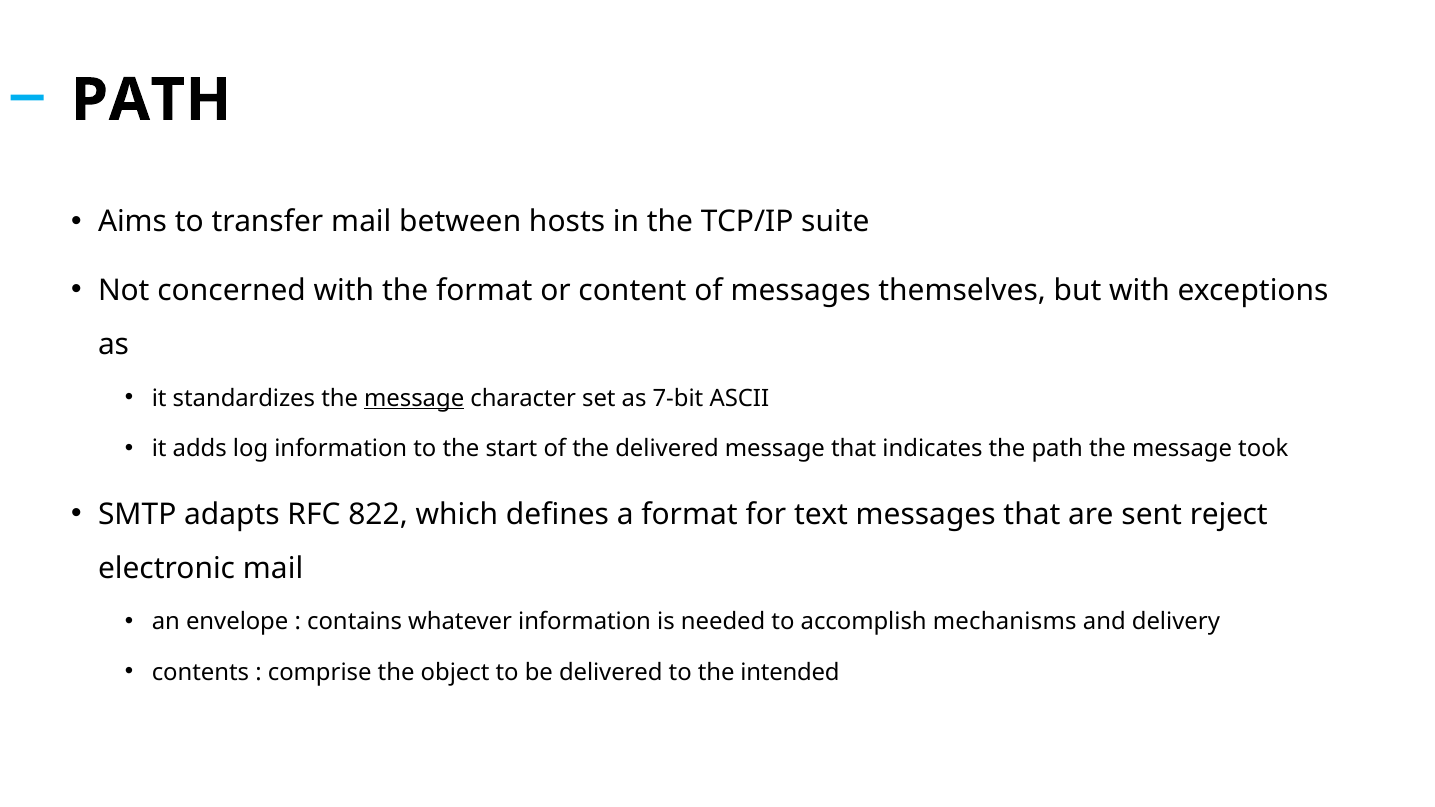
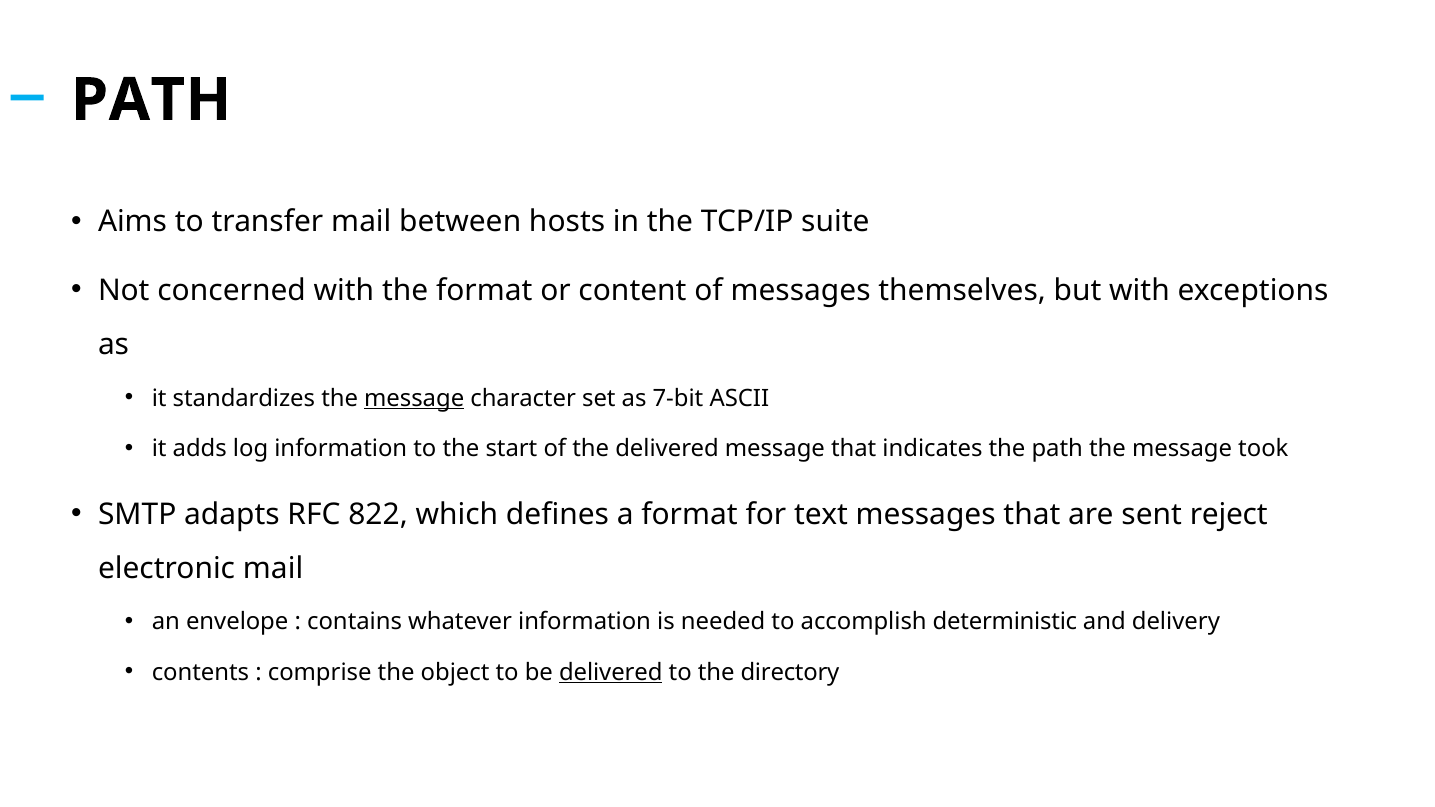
mechanisms: mechanisms -> deterministic
delivered at (611, 672) underline: none -> present
intended: intended -> directory
